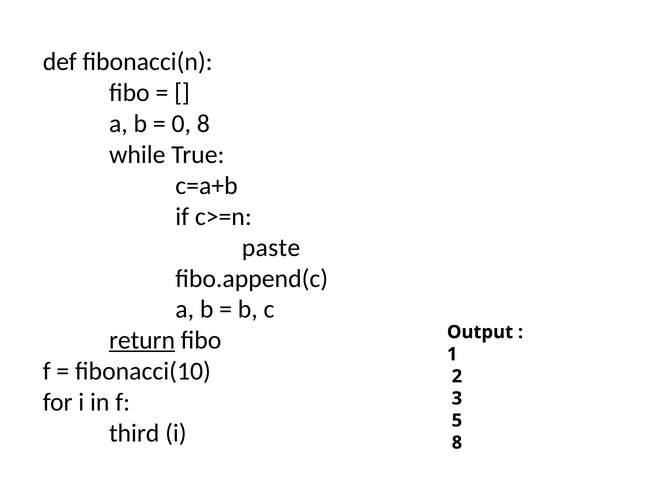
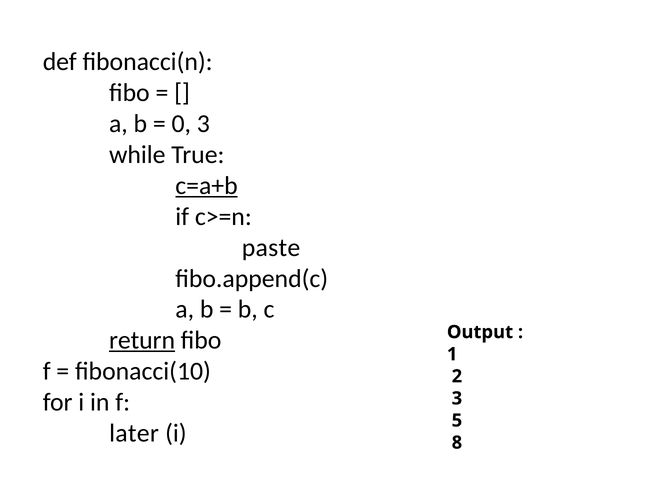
0 8: 8 -> 3
c=a+b underline: none -> present
third: third -> later
